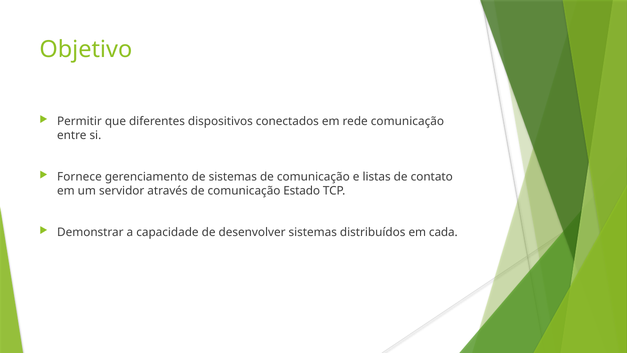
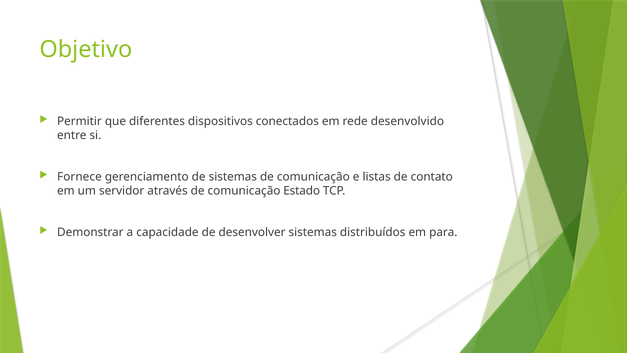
rede comunicação: comunicação -> desenvolvido
cada: cada -> para
